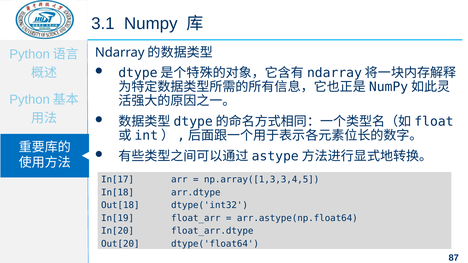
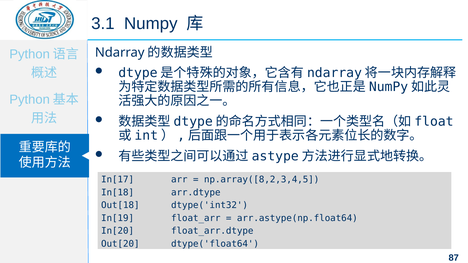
np.array([1,3,3,4,5: np.array([1,3,3,4,5 -> np.array([8,2,3,4,5
